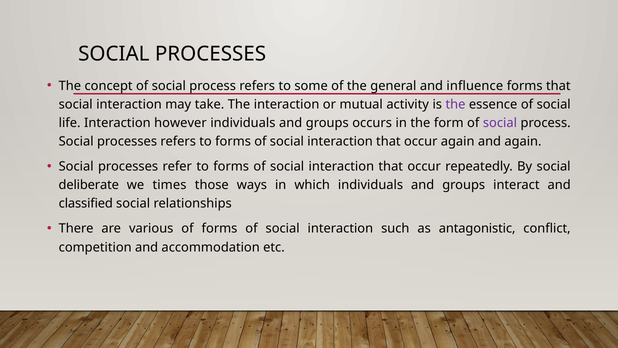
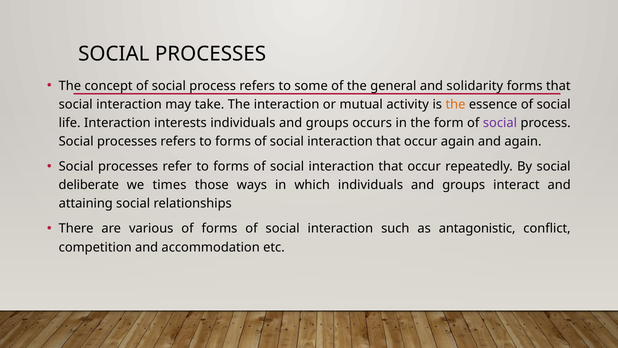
influence: influence -> solidarity
the at (455, 104) colour: purple -> orange
however: however -> interests
classified: classified -> attaining
